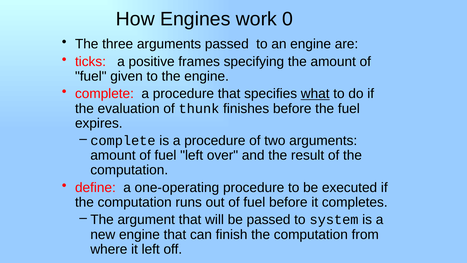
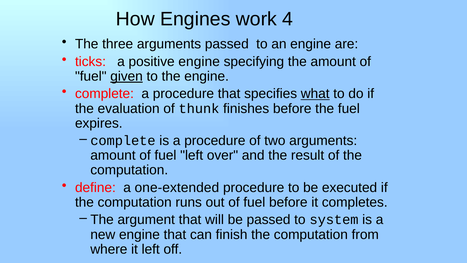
0: 0 -> 4
positive frames: frames -> engine
given underline: none -> present
one-operating: one-operating -> one-extended
